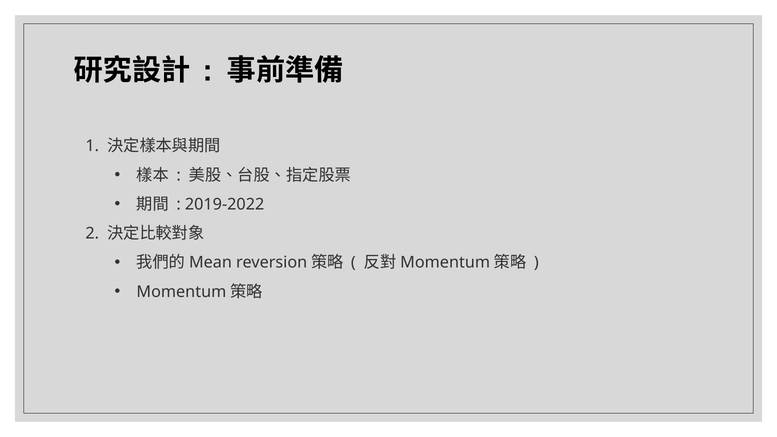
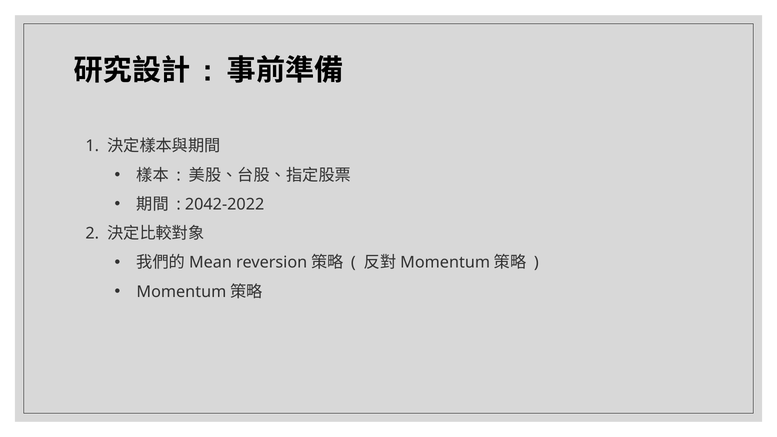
2019-2022: 2019-2022 -> 2042-2022
